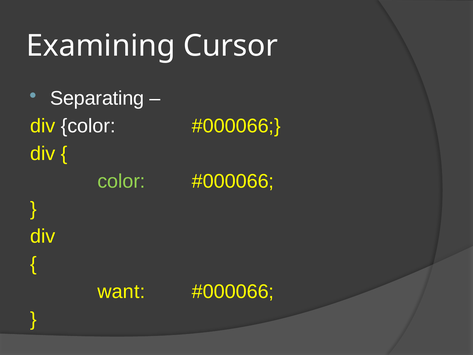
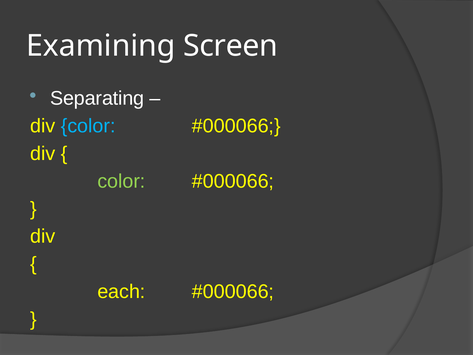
Cursor: Cursor -> Screen
color at (88, 126) colour: white -> light blue
want: want -> each
